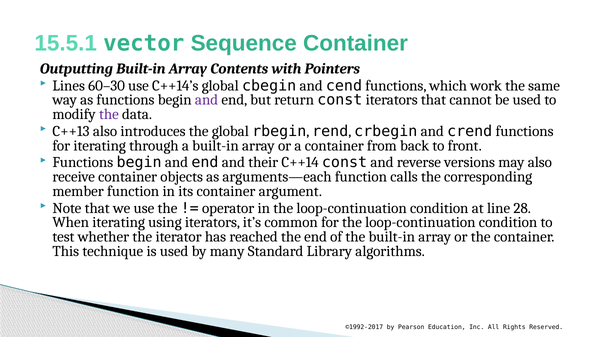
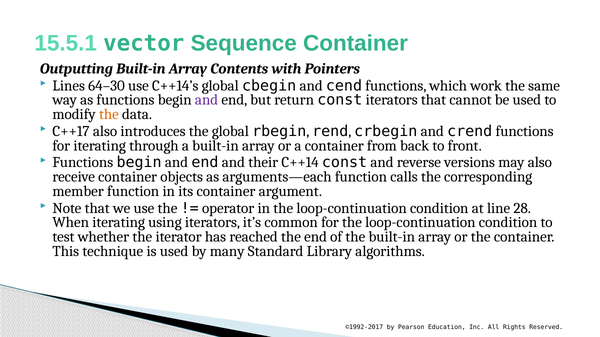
60–30: 60–30 -> 64–30
the at (109, 115) colour: purple -> orange
C++13: C++13 -> C++17
